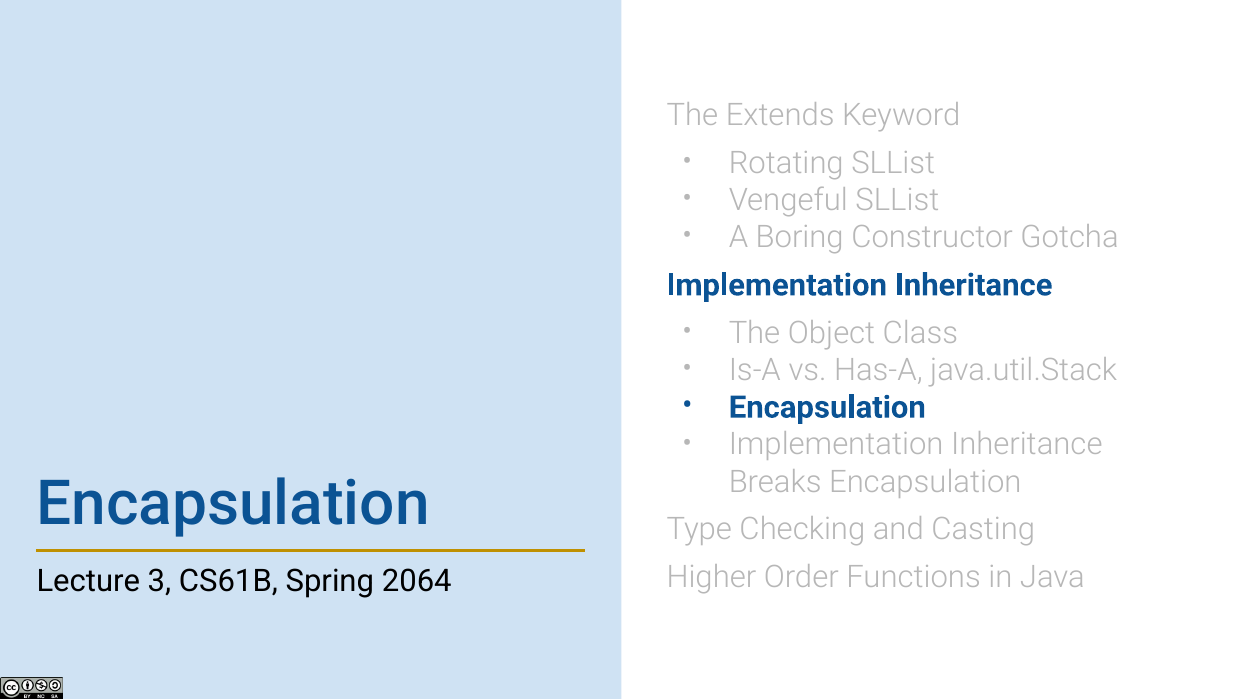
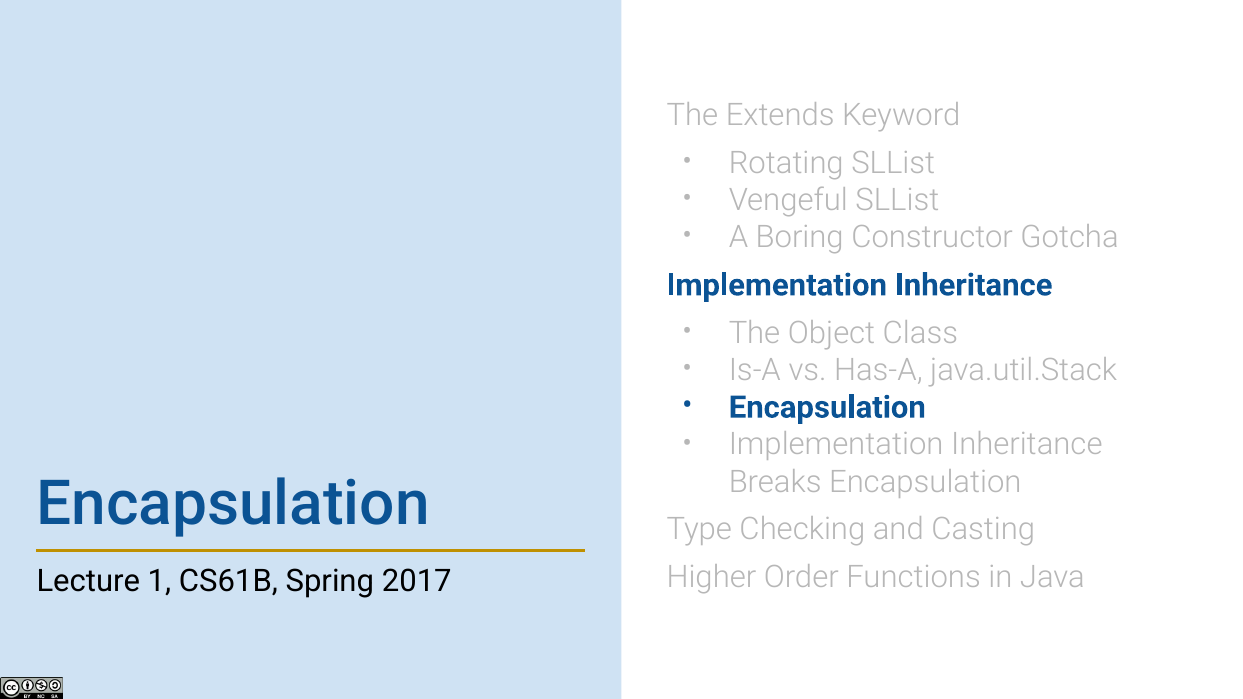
3: 3 -> 1
2064: 2064 -> 2017
